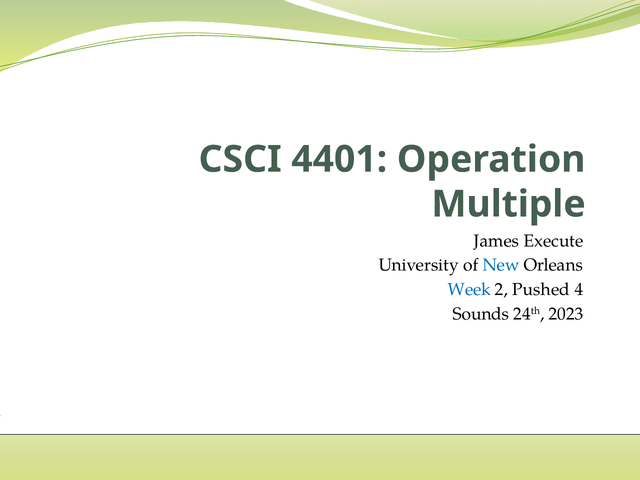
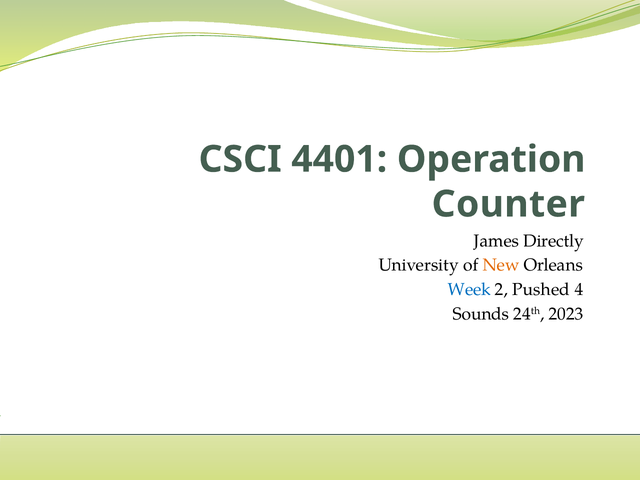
Multiple: Multiple -> Counter
Execute: Execute -> Directly
New colour: blue -> orange
